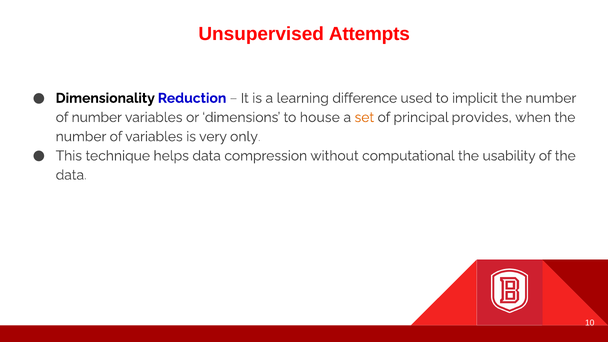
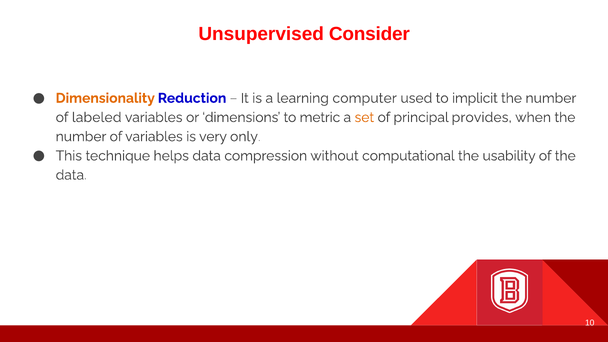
Attempts: Attempts -> Consider
Dimensionality colour: black -> orange
difference: difference -> computer
of number: number -> labeled
house: house -> metric
